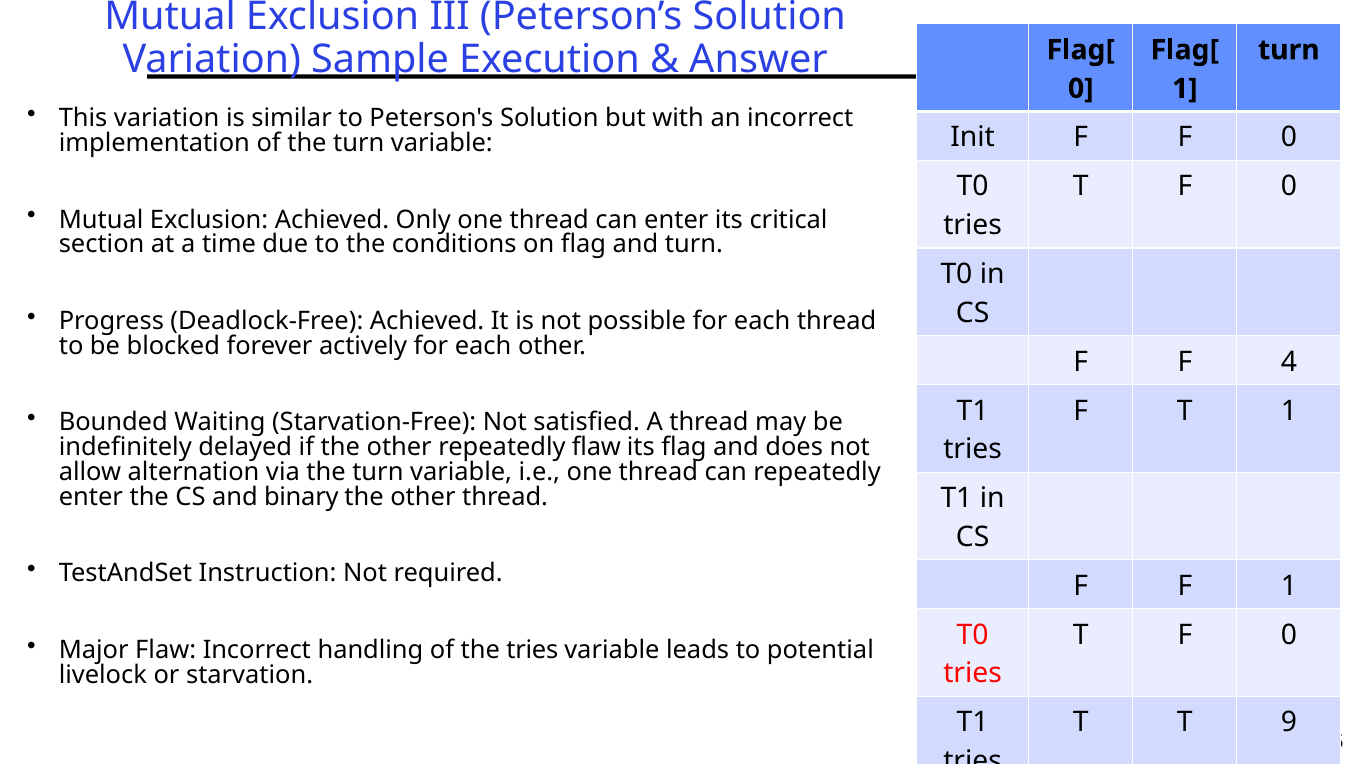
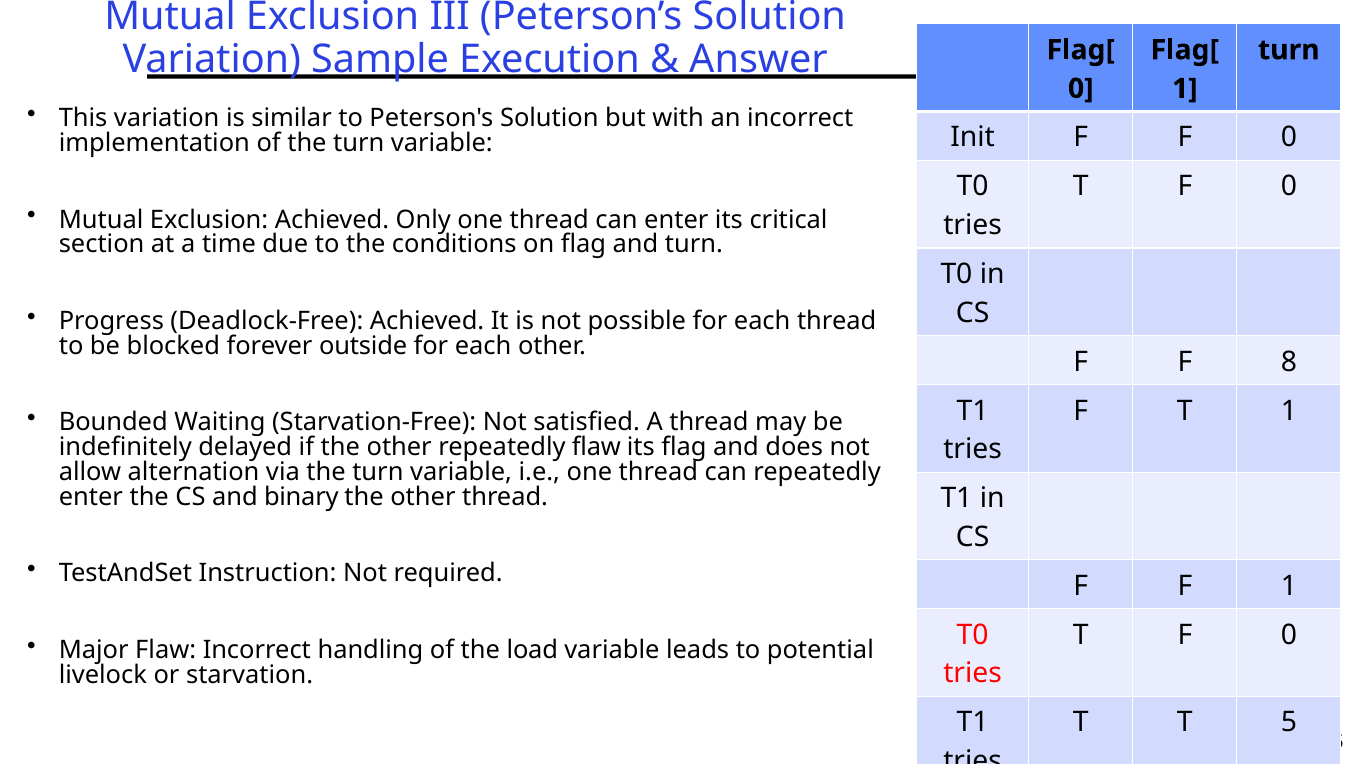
actively: actively -> outside
4: 4 -> 8
the tries: tries -> load
9: 9 -> 5
